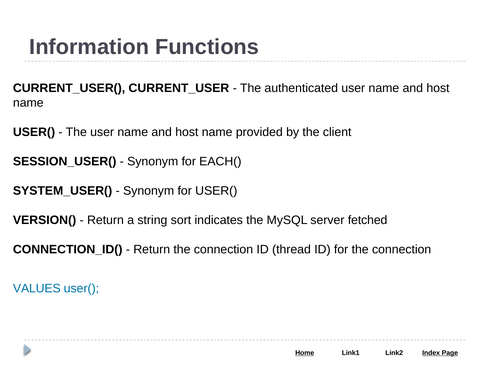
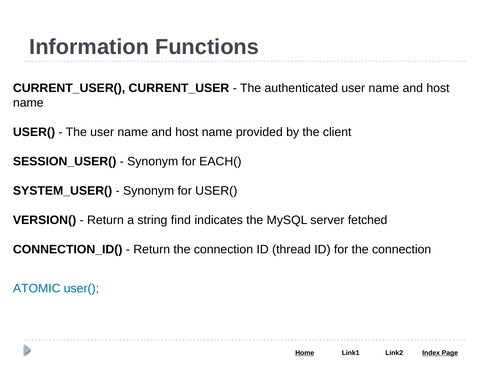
sort: sort -> find
VALUES: VALUES -> ATOMIC
